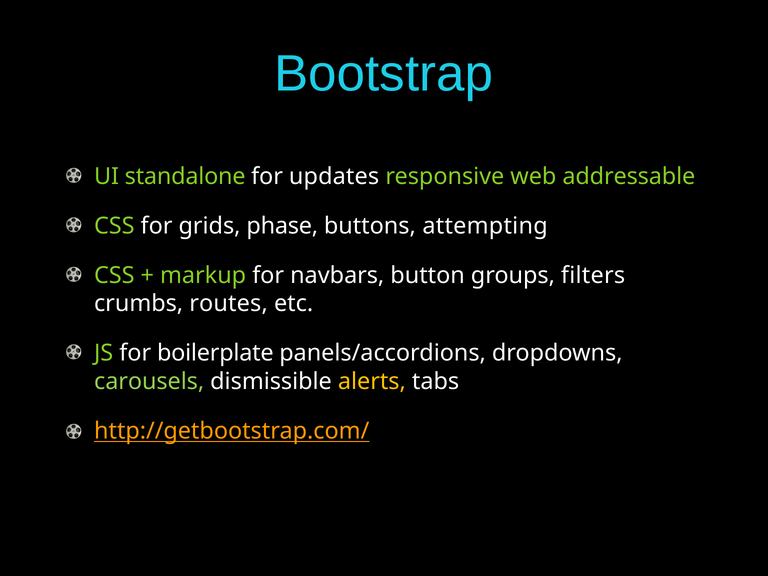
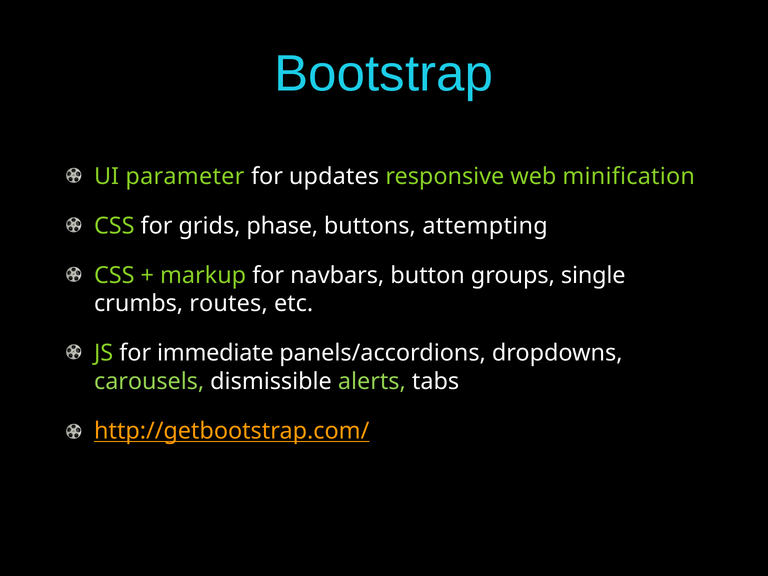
standalone: standalone -> parameter
addressable: addressable -> minification
filters: filters -> single
boilerplate: boilerplate -> immediate
alerts colour: yellow -> light green
